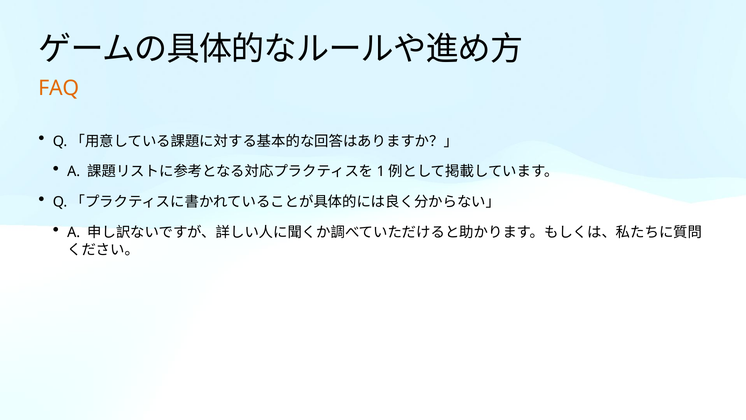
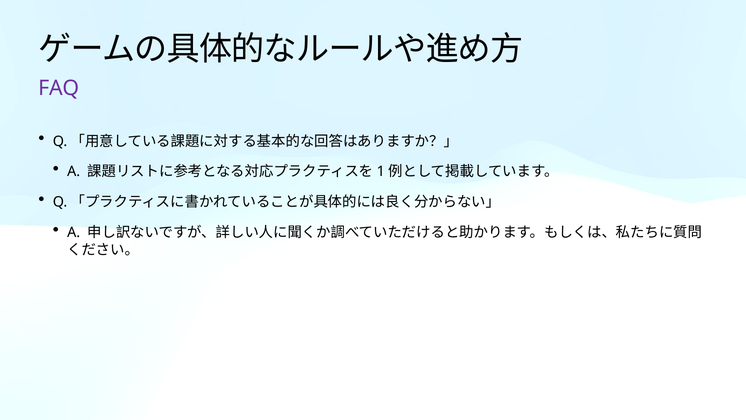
FAQ colour: orange -> purple
